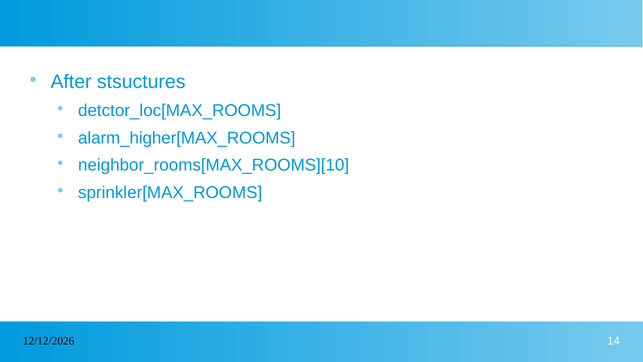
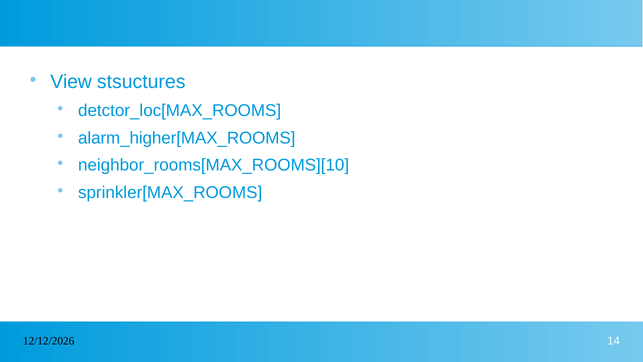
After: After -> View
